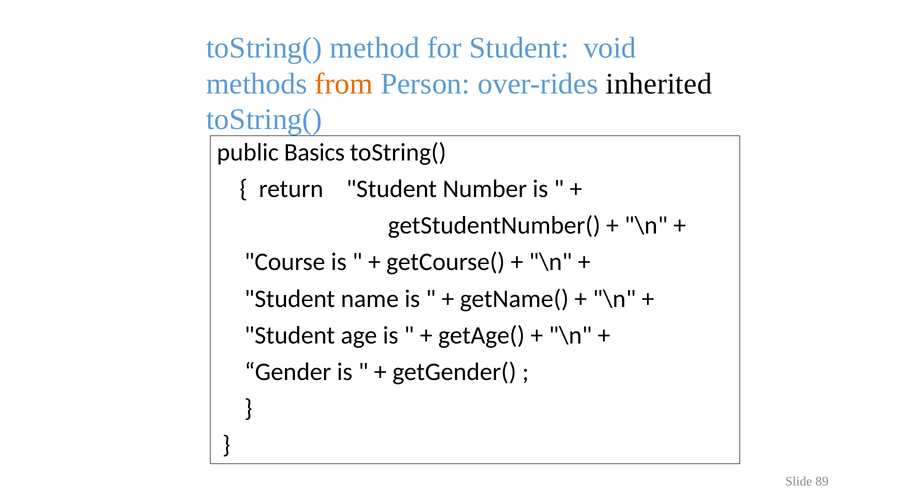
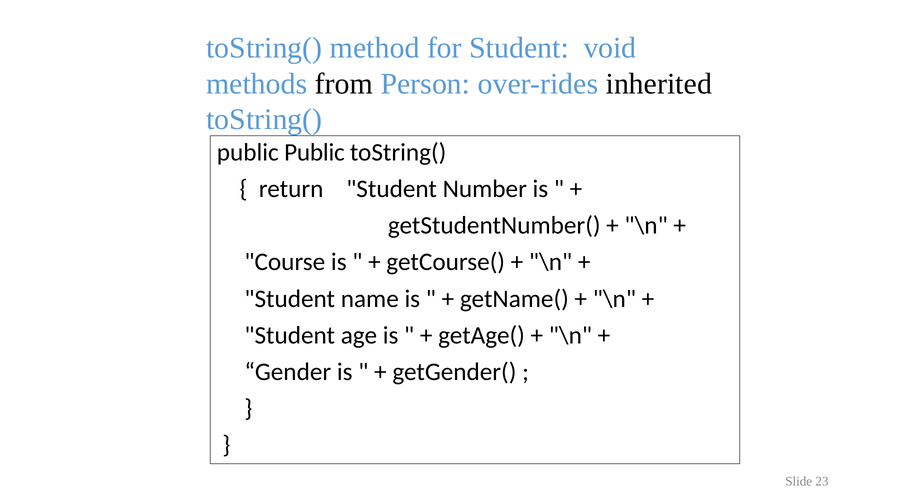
from colour: orange -> black
public Basics: Basics -> Public
89: 89 -> 23
